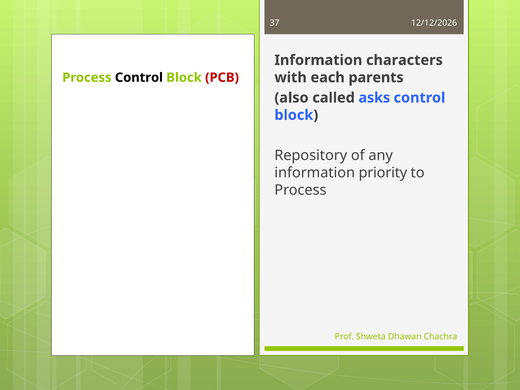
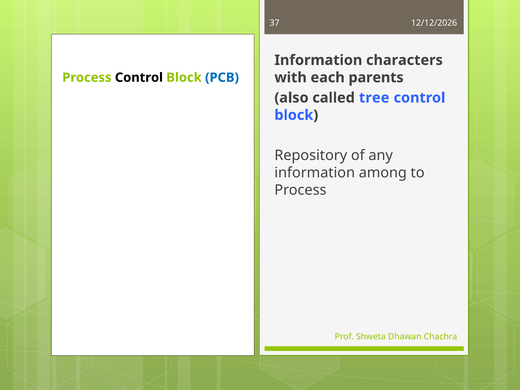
PCB colour: red -> blue
asks: asks -> tree
priority: priority -> among
